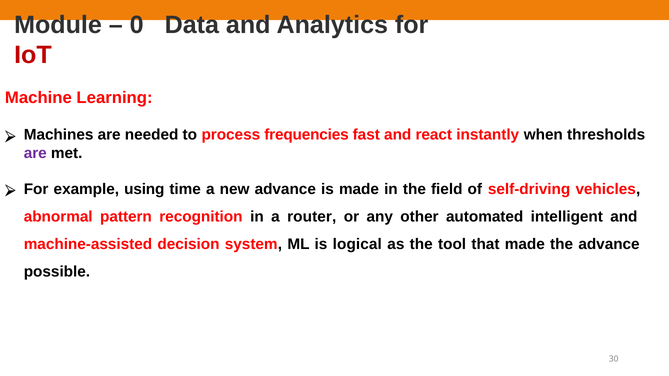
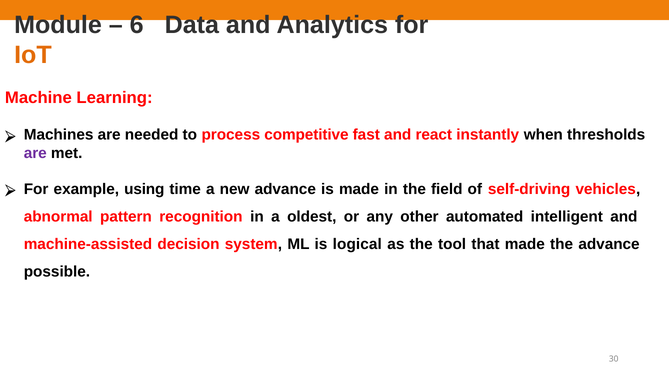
0: 0 -> 6
IoT colour: red -> orange
frequencies: frequencies -> competitive
router: router -> oldest
